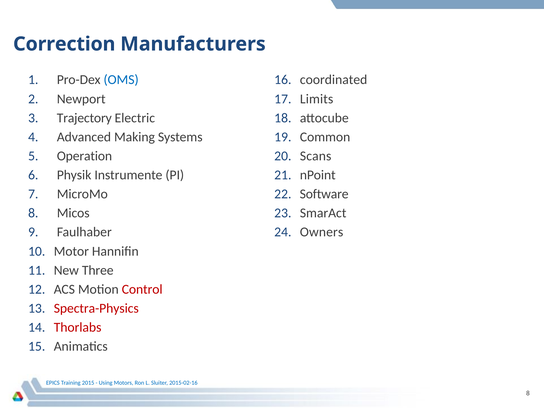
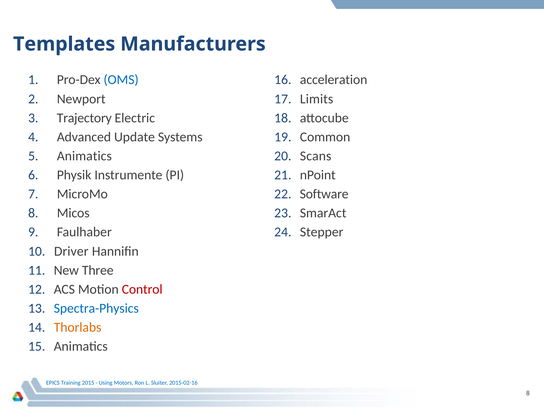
Correction: Correction -> Templates
coordinated: coordinated -> acceleration
Making: Making -> Update
Operation at (84, 156): Operation -> Animatics
Owners: Owners -> Stepper
Motor: Motor -> Driver
Spectra-Physics colour: red -> blue
Thorlabs colour: red -> orange
